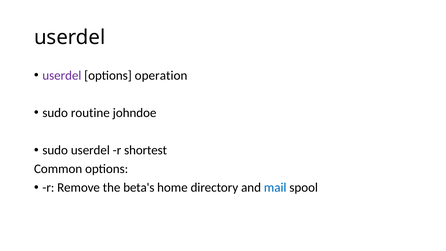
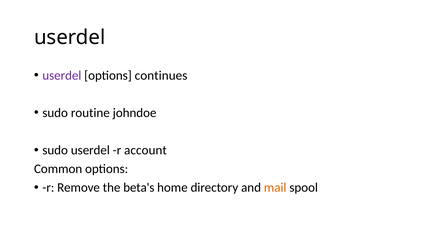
operation: operation -> continues
shortest: shortest -> account
mail colour: blue -> orange
